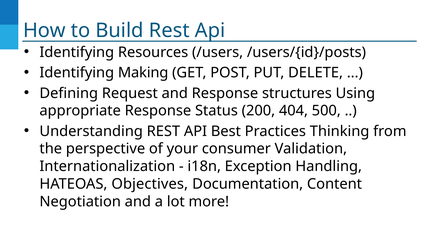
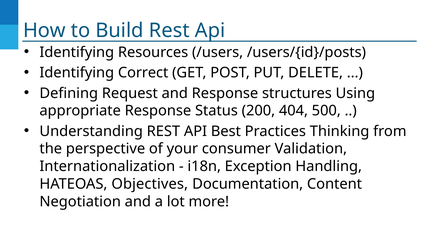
Making: Making -> Correct
